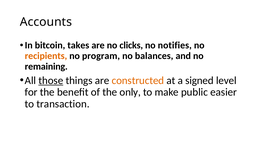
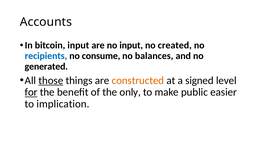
bitcoin takes: takes -> input
no clicks: clicks -> input
notifies: notifies -> created
recipients colour: orange -> blue
program: program -> consume
remaining: remaining -> generated
for underline: none -> present
transaction: transaction -> implication
